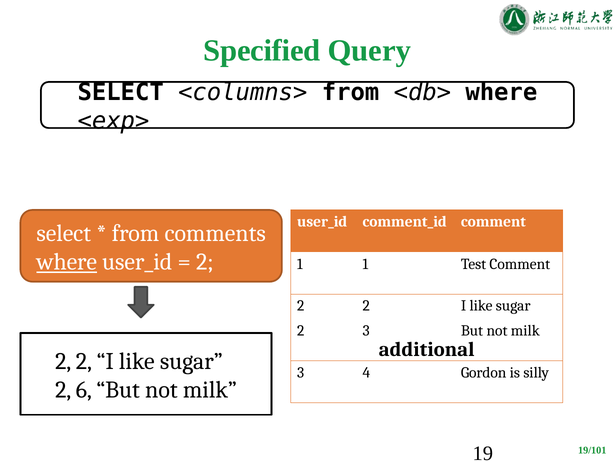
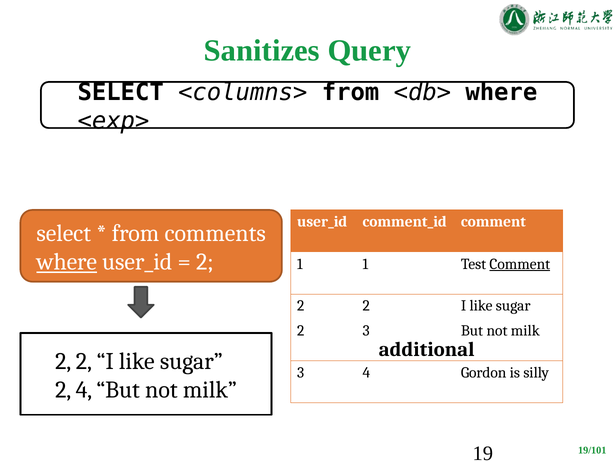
Specified: Specified -> Sanitizes
Comment at (520, 264) underline: none -> present
2 6: 6 -> 4
